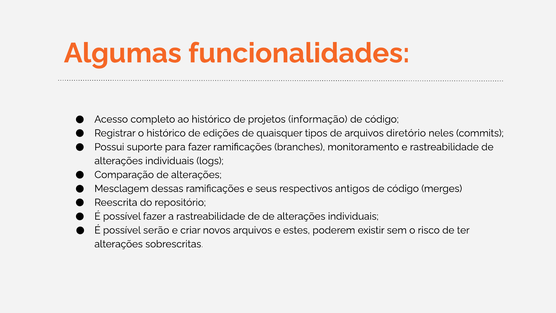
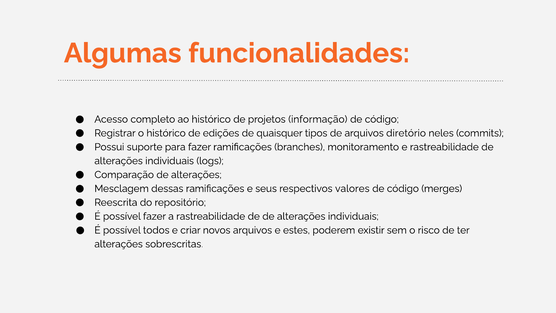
antigos: antigos -> valores
serão: serão -> todos
